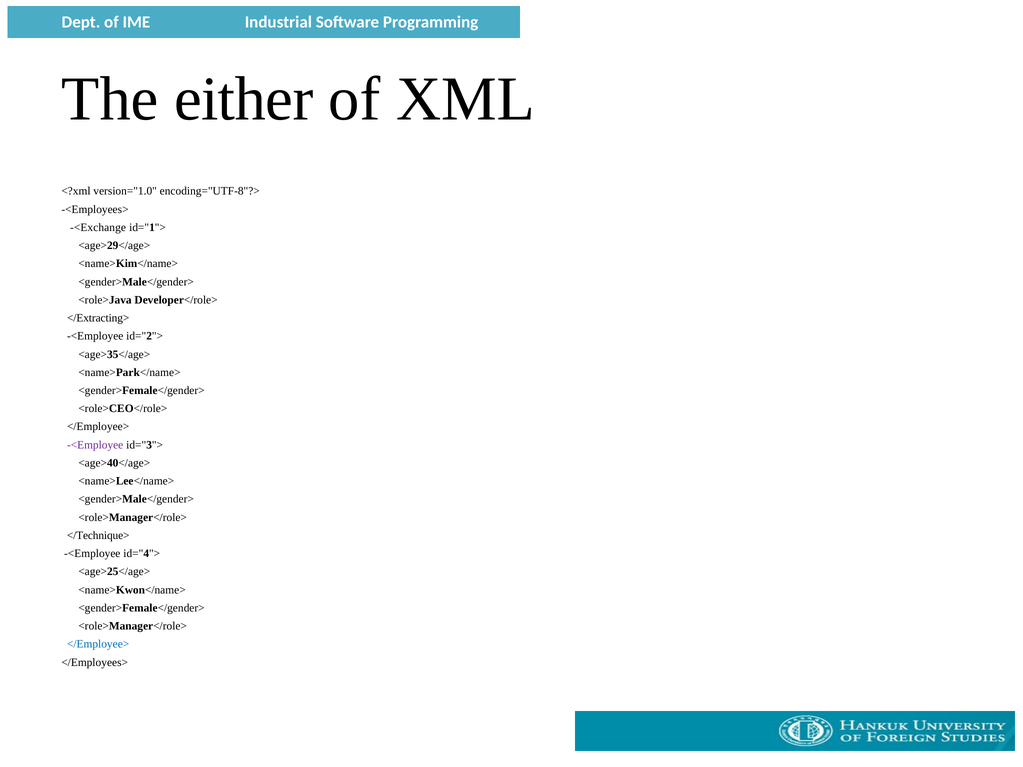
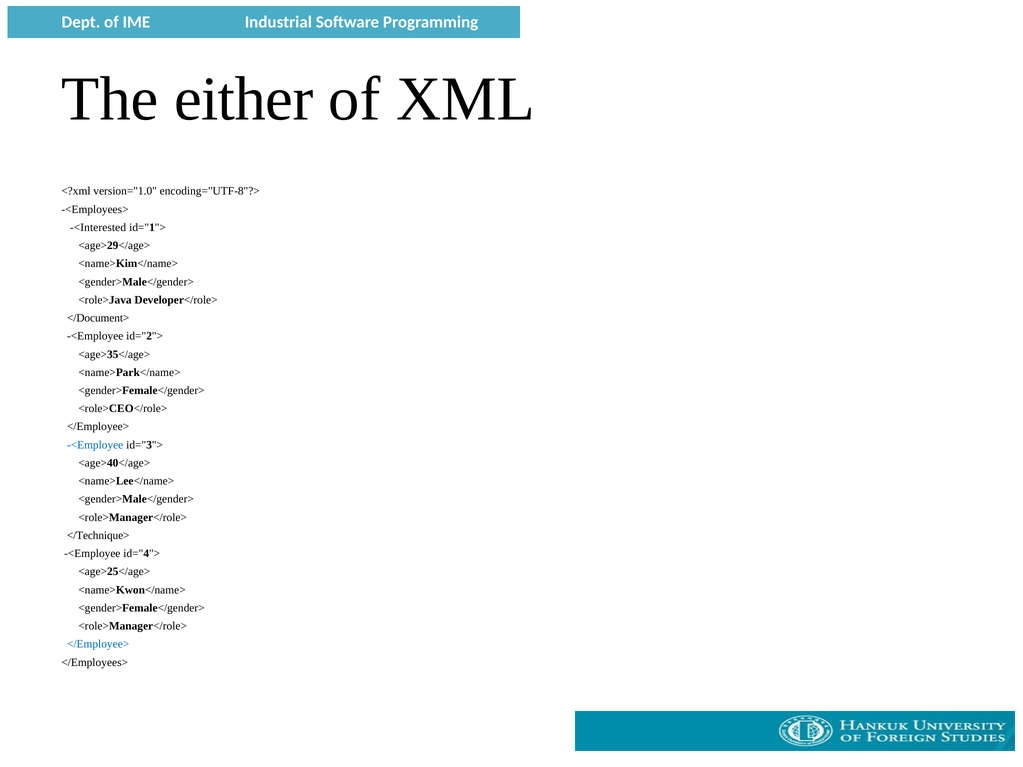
-<Exchange: -<Exchange -> -<Interested
</Extracting>: </Extracting> -> </Document>
-<Employee at (95, 445) colour: purple -> blue
